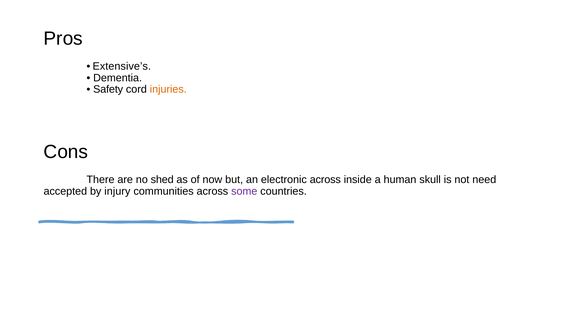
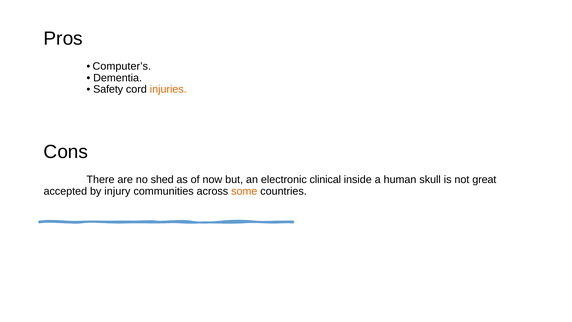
Extensive’s: Extensive’s -> Computer’s
electronic across: across -> clinical
need: need -> great
some colour: purple -> orange
